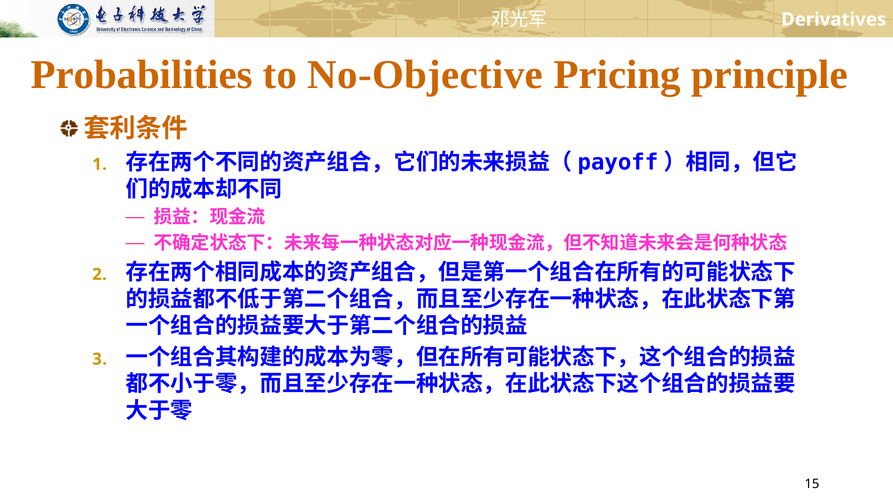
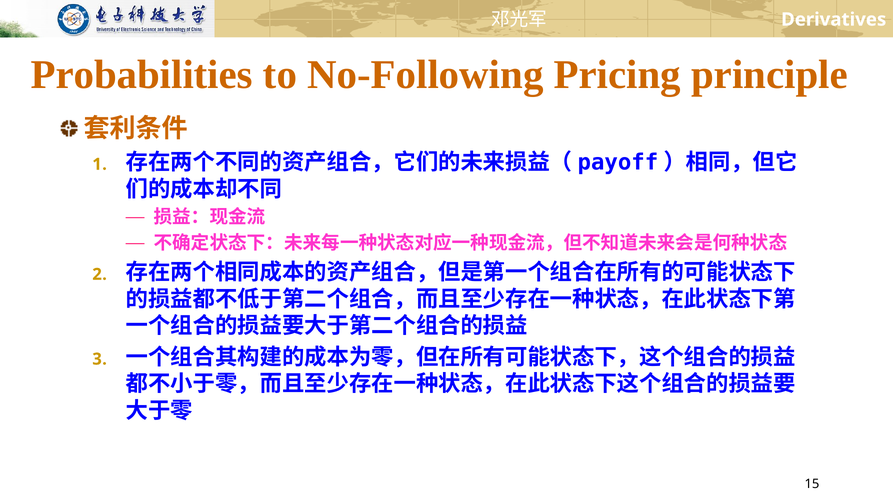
No-Objective: No-Objective -> No-Following
